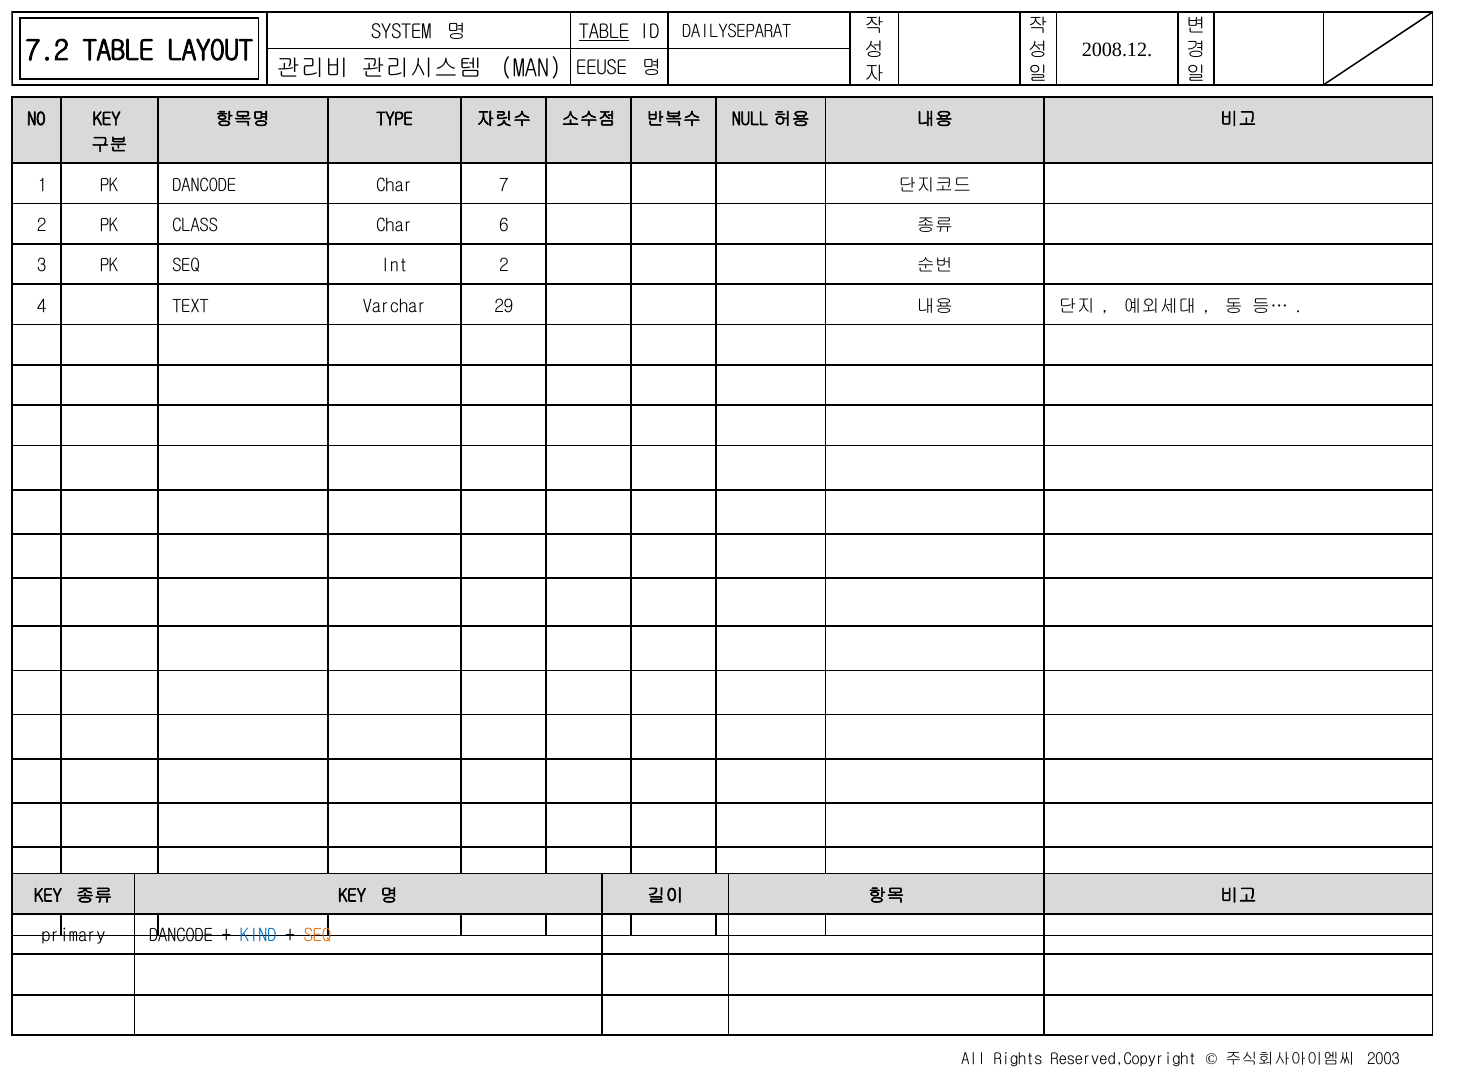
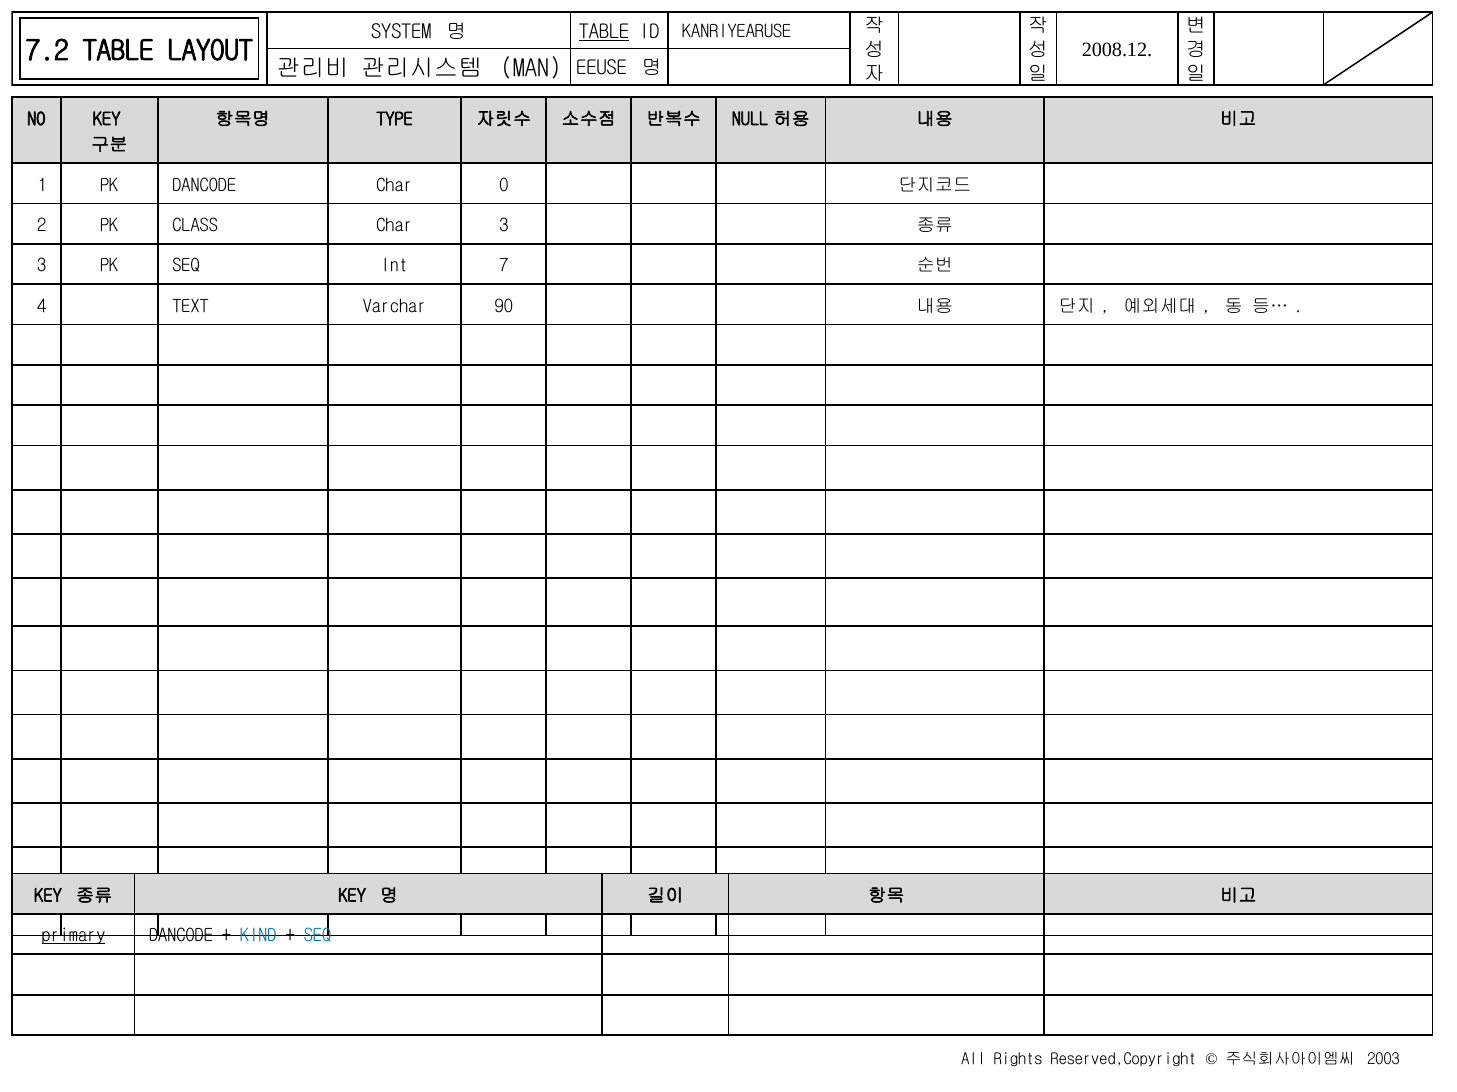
DAILYSEPARAT: DAILYSEPARAT -> KANRIYEARUSE
7: 7 -> 0
Char 6: 6 -> 3
Int 2: 2 -> 7
29: 29 -> 90
primary underline: none -> present
SEQ at (318, 936) colour: orange -> blue
